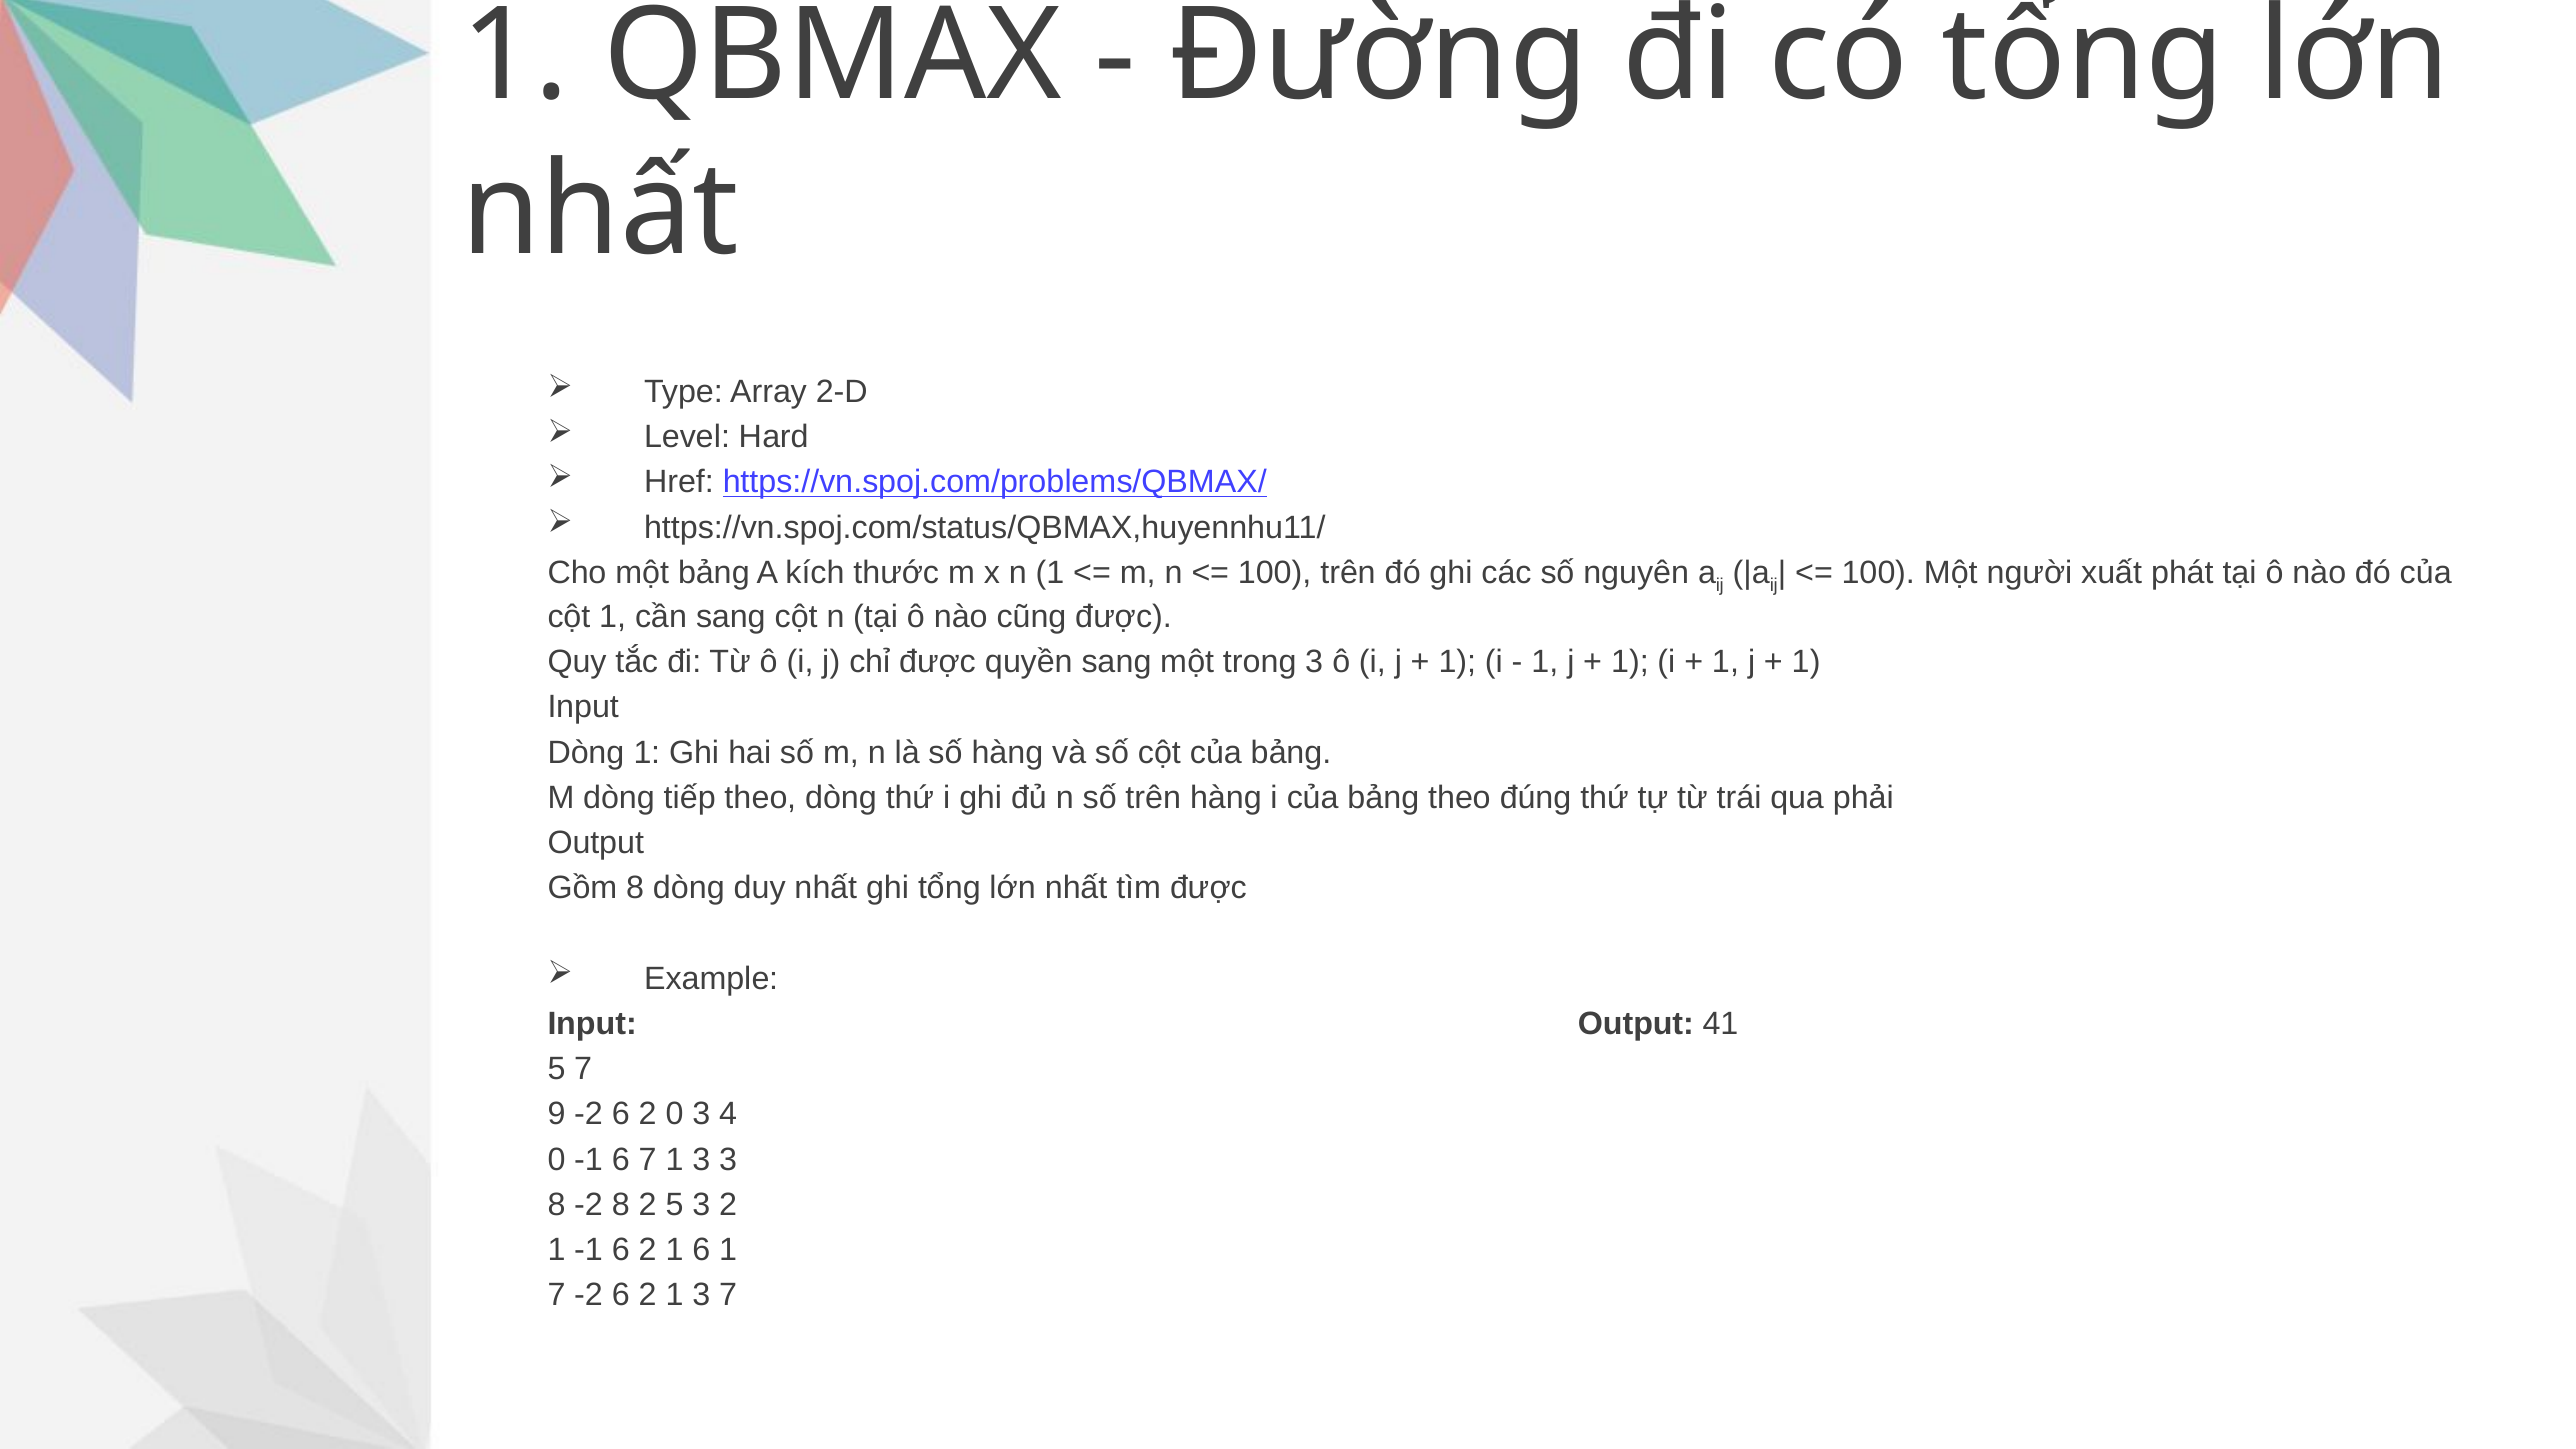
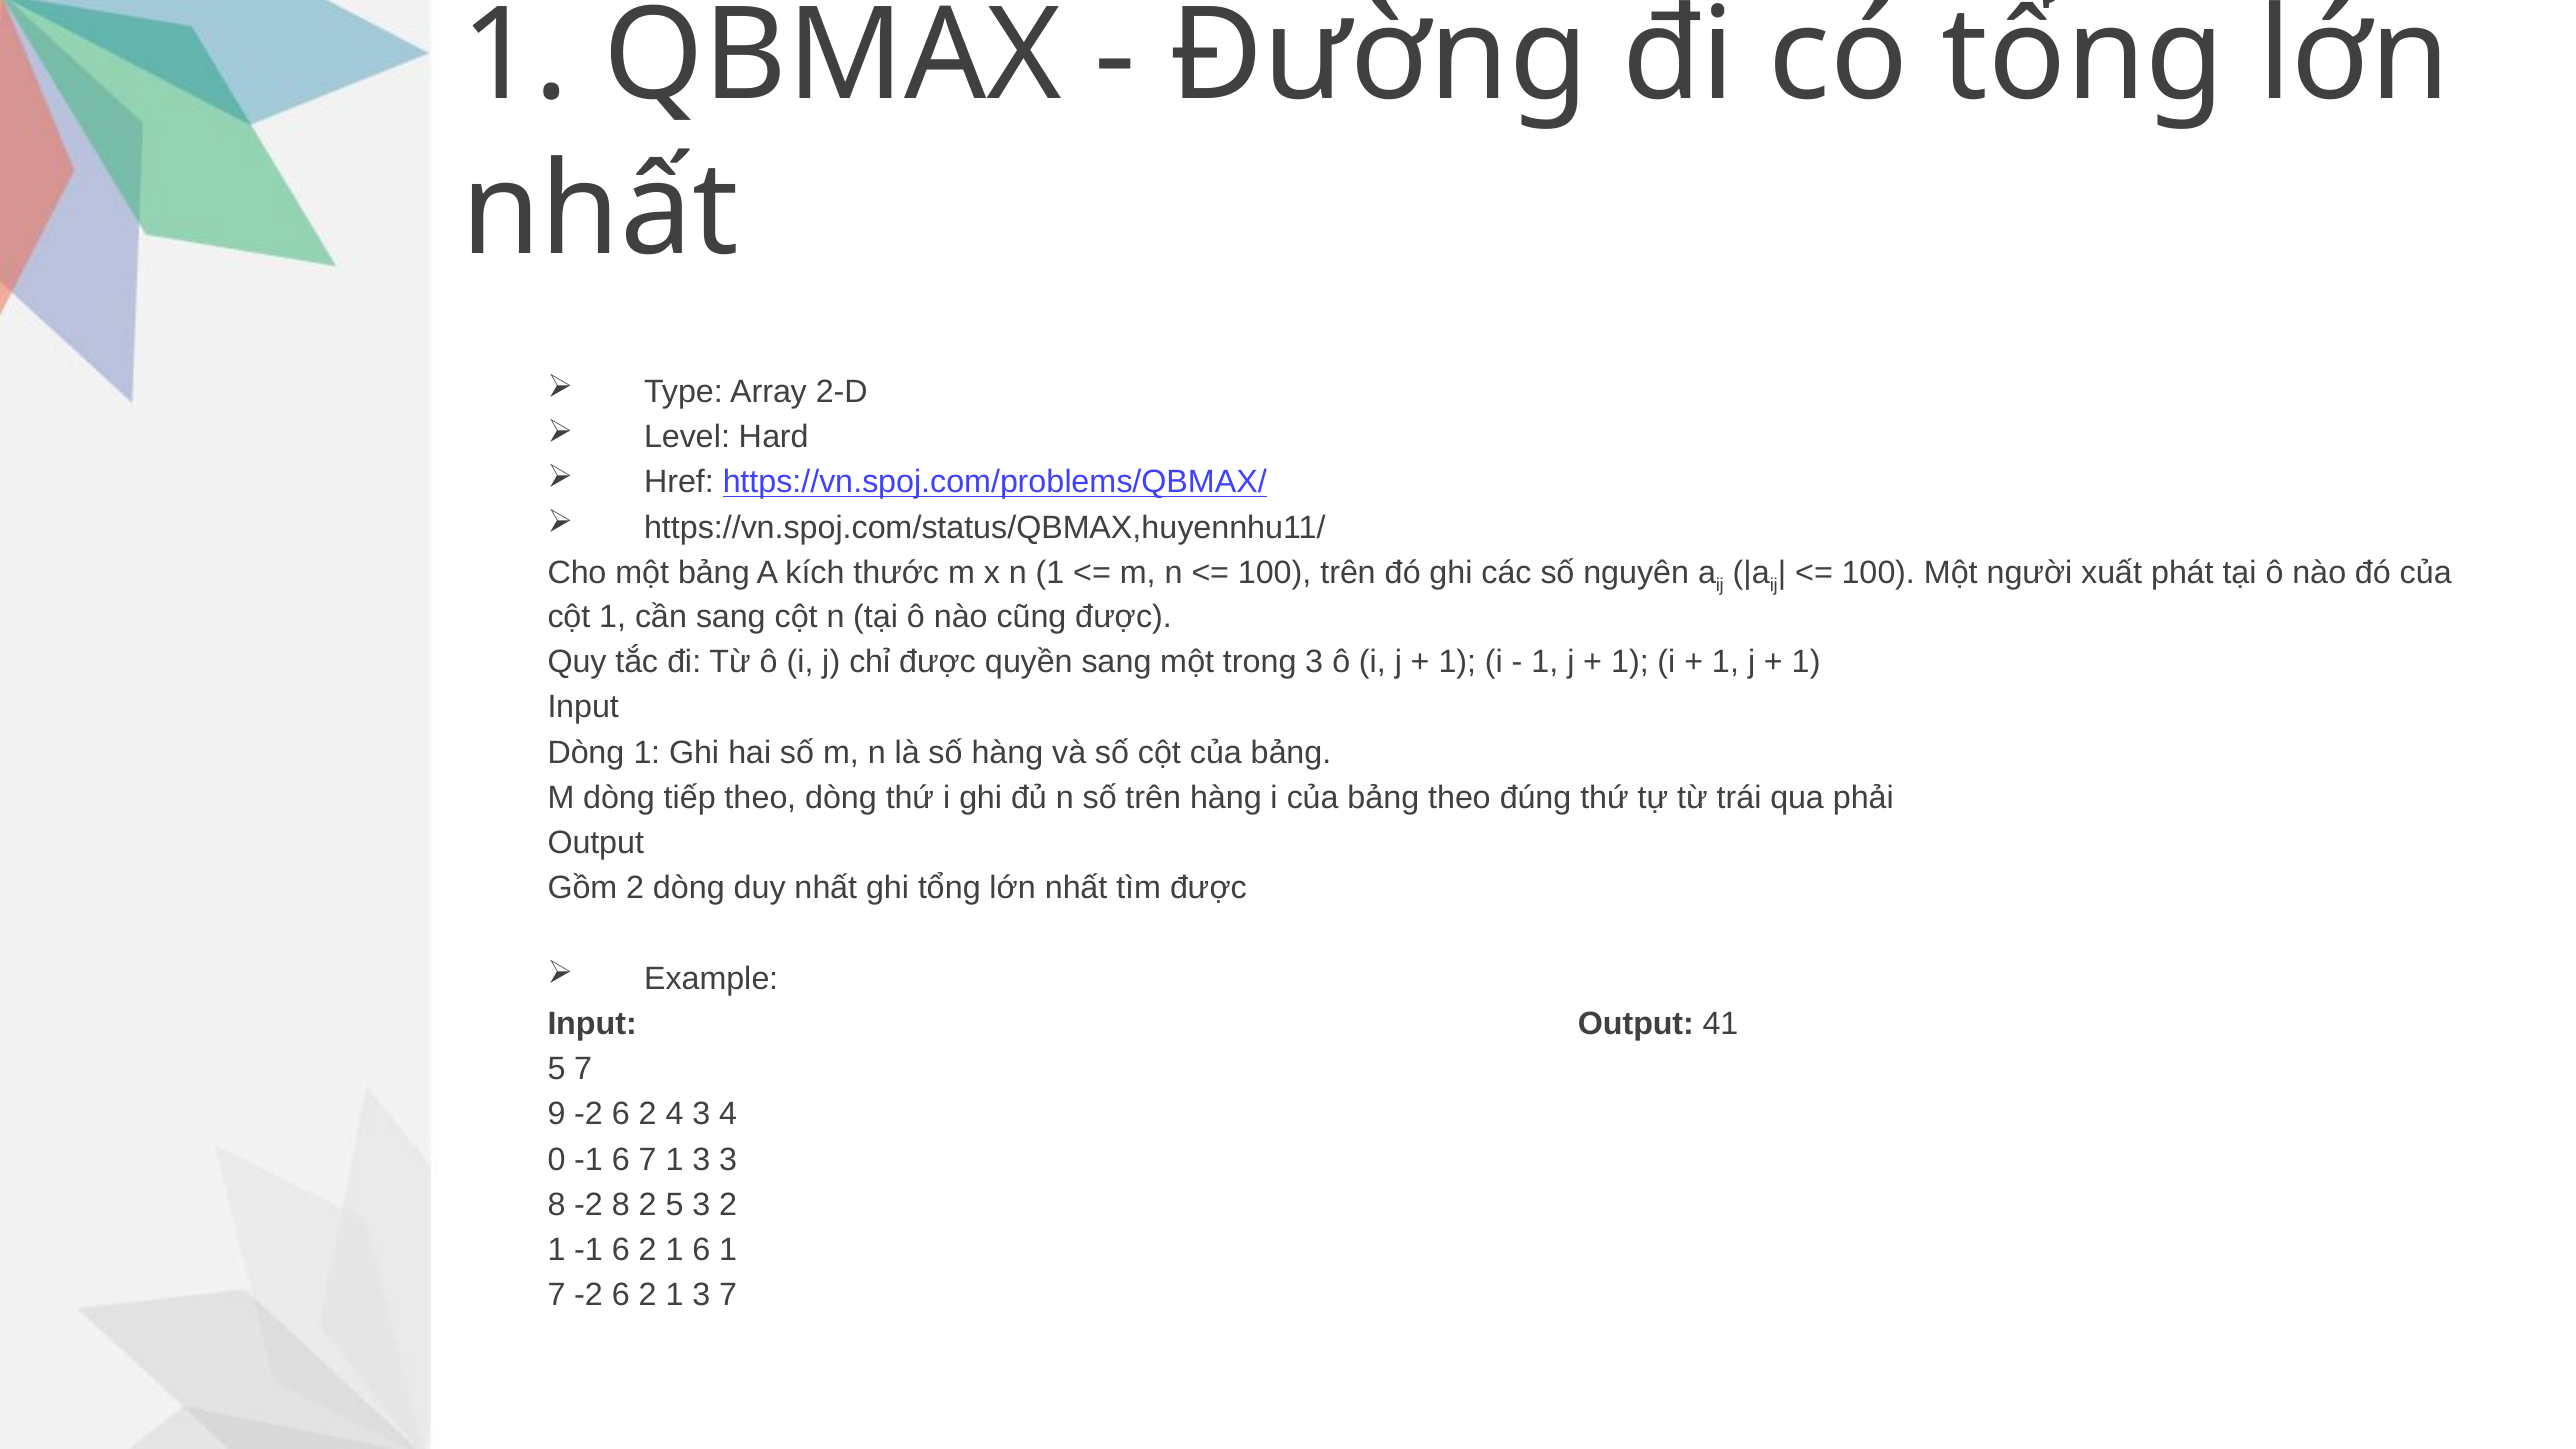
Gồm 8: 8 -> 2
2 0: 0 -> 4
